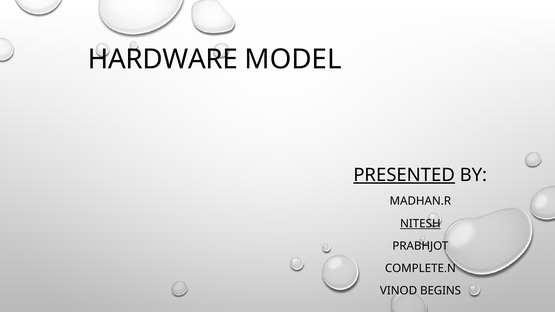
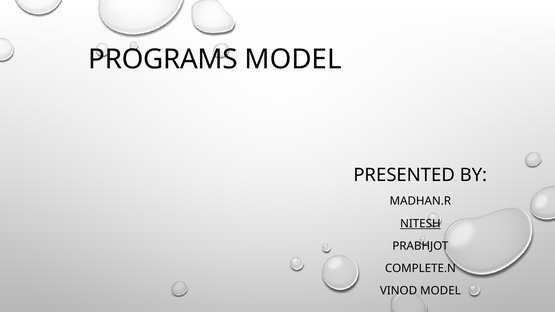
HARDWARE: HARDWARE -> PROGRAMS
PRESENTED underline: present -> none
VINOD BEGINS: BEGINS -> MODEL
